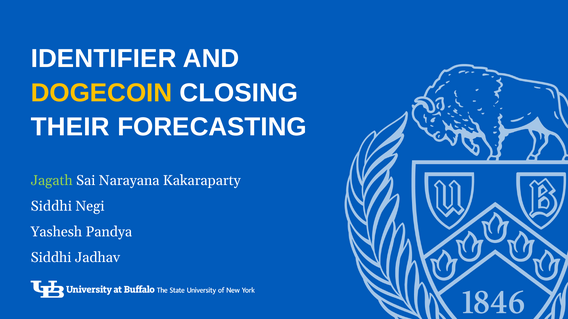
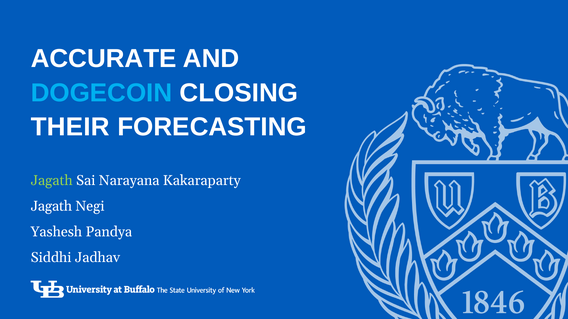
IDENTIFIER: IDENTIFIER -> ACCURATE
DOGECOIN colour: yellow -> light blue
Siddhi at (51, 206): Siddhi -> Jagath
